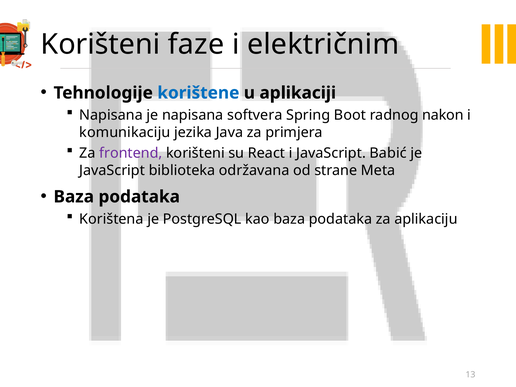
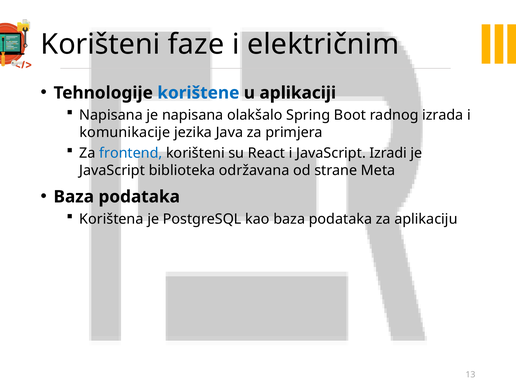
softvera: softvera -> olakšalo
nakon: nakon -> izrada
komunikaciju: komunikaciju -> komunikacije
frontend colour: purple -> blue
Babić: Babić -> Izradi
